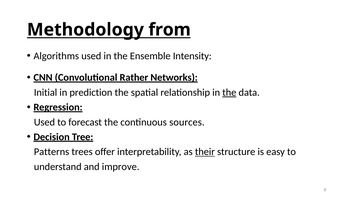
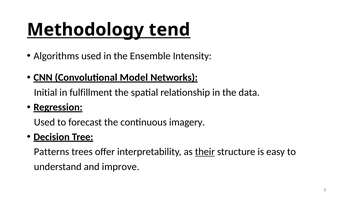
from: from -> tend
Rather: Rather -> Model
prediction: prediction -> fulfillment
the at (229, 92) underline: present -> none
sources: sources -> imagery
